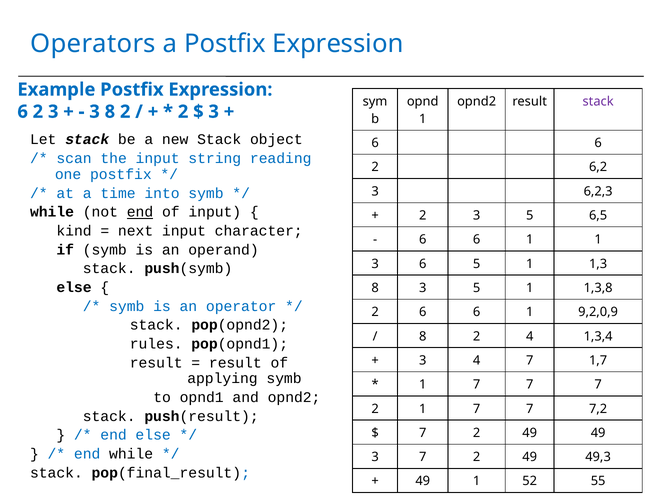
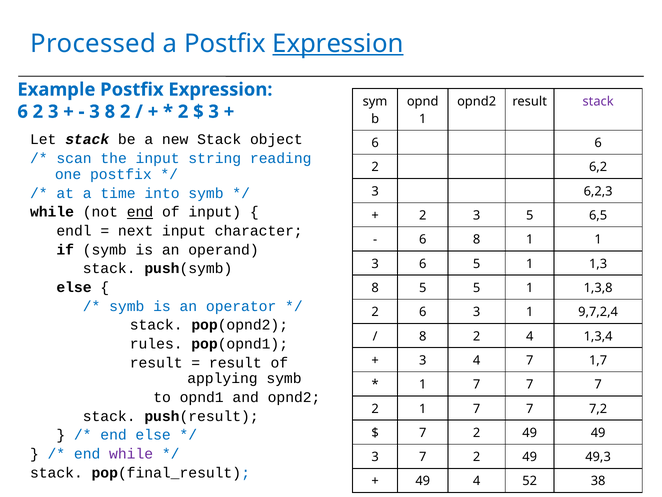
Operators: Operators -> Processed
Expression at (338, 44) underline: none -> present
kind: kind -> endl
6 at (477, 239): 6 -> 8
8 3: 3 -> 5
2 6 6: 6 -> 3
9,2,0,9: 9,2,0,9 -> 9,7,2,4
while at (131, 453) colour: black -> purple
49 1: 1 -> 4
55: 55 -> 38
